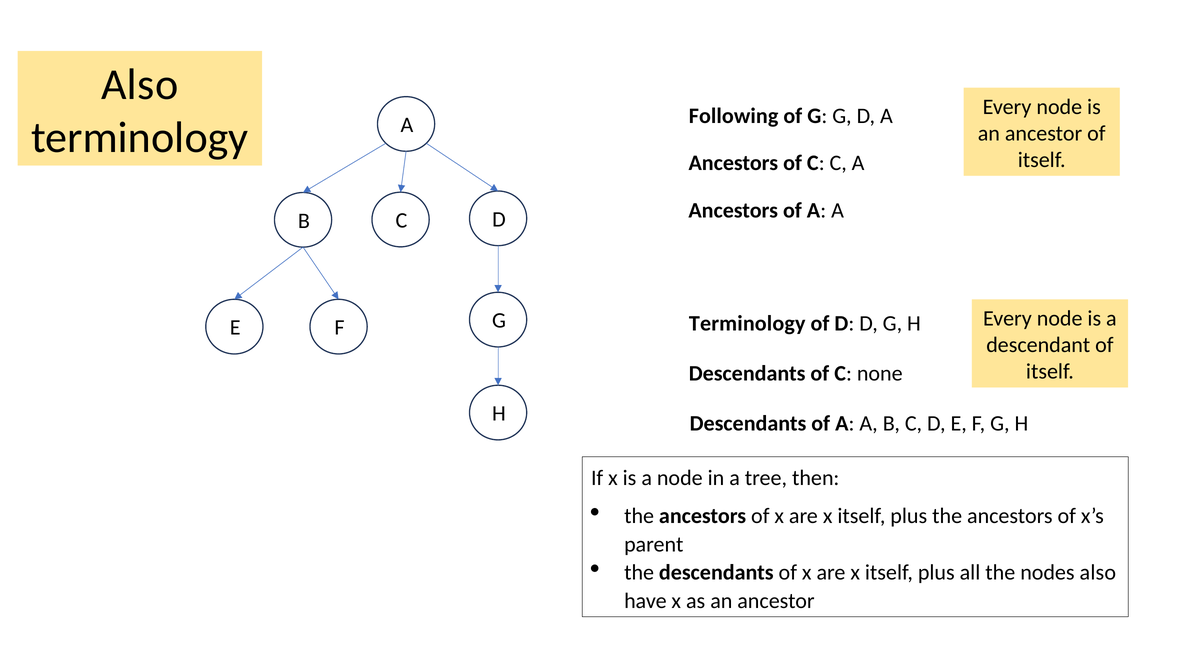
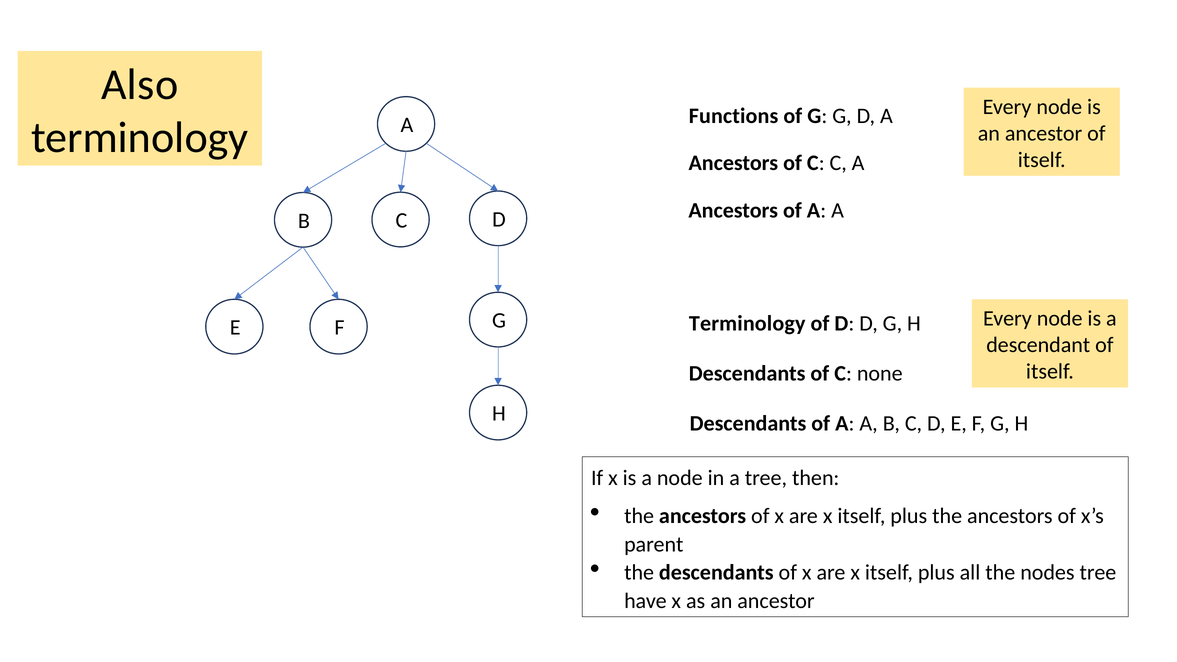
Following: Following -> Functions
nodes also: also -> tree
